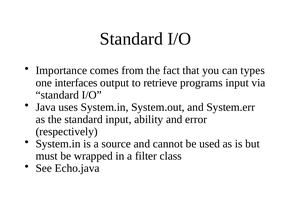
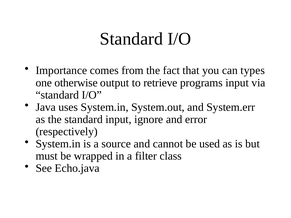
interfaces: interfaces -> otherwise
ability: ability -> ignore
